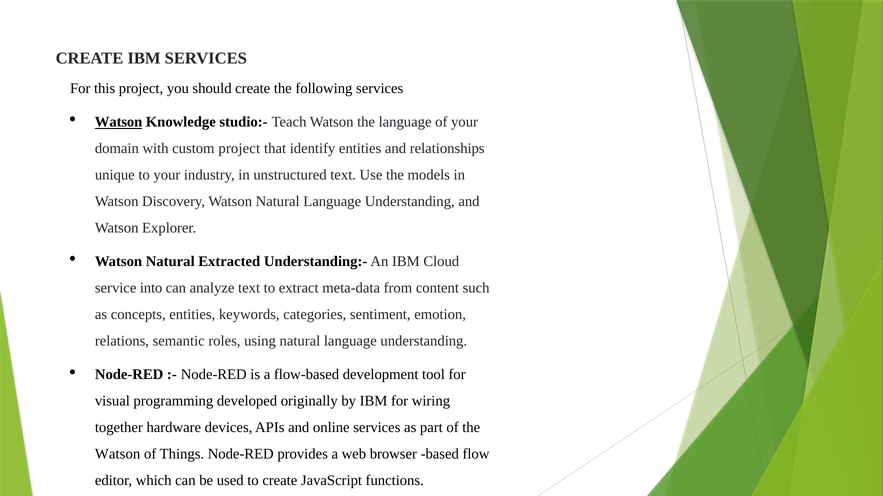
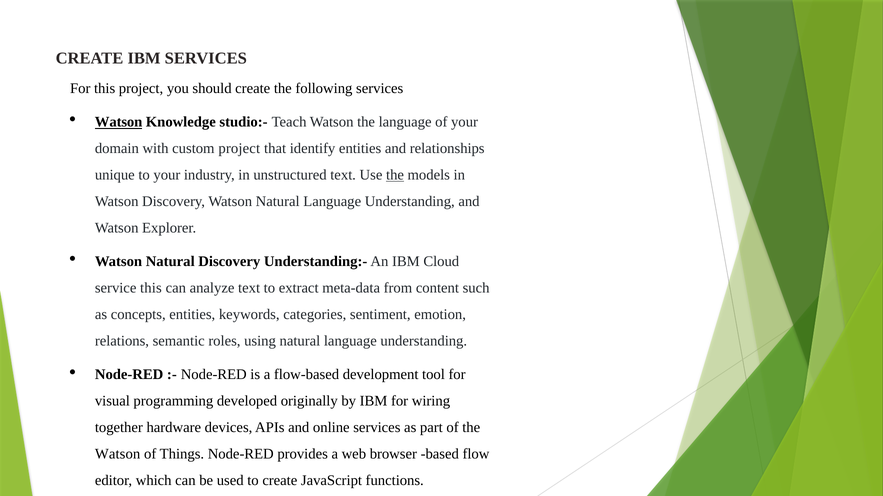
the at (395, 175) underline: none -> present
Natural Extracted: Extracted -> Discovery
service into: into -> this
